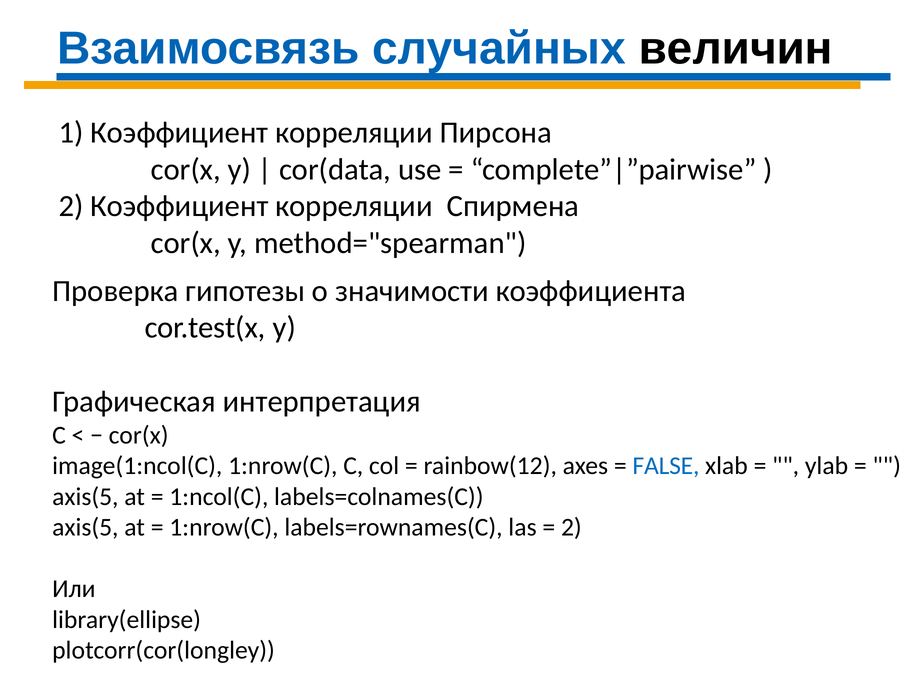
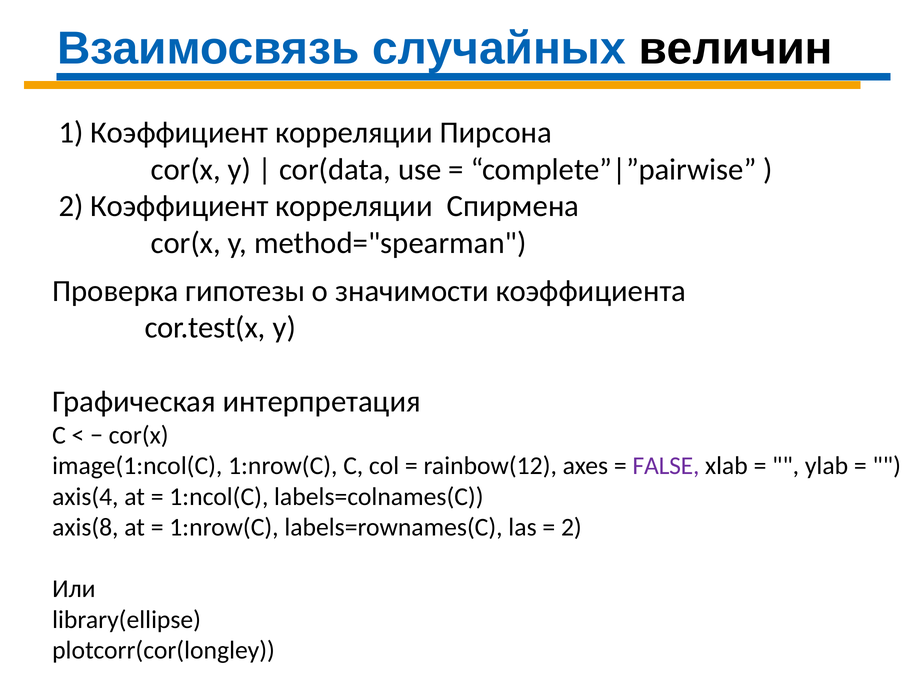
FALSE colour: blue -> purple
axis(5 at (85, 497): axis(5 -> axis(4
axis(5 at (85, 528): axis(5 -> axis(8
